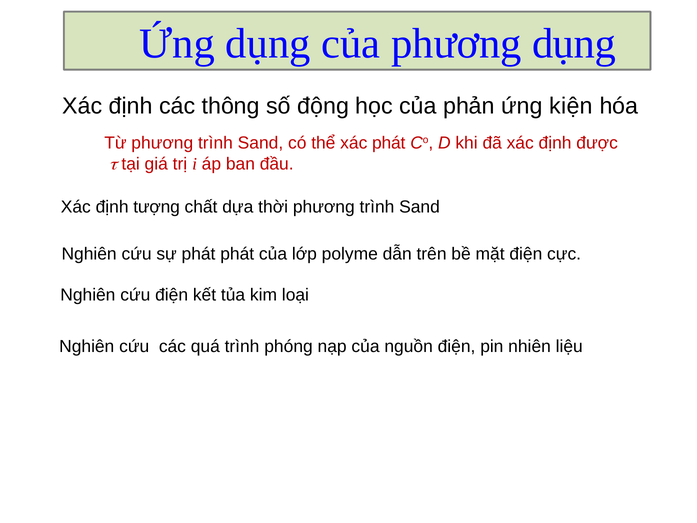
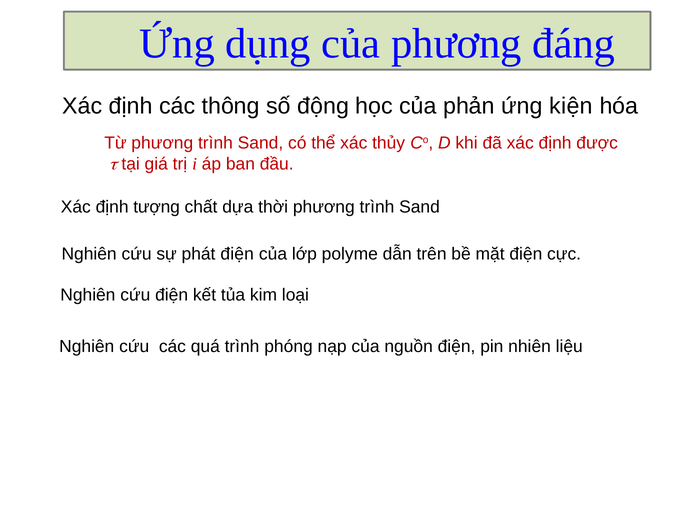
phương dụng: dụng -> đáng
xác phát: phát -> thủy
phát phát: phát -> điện
